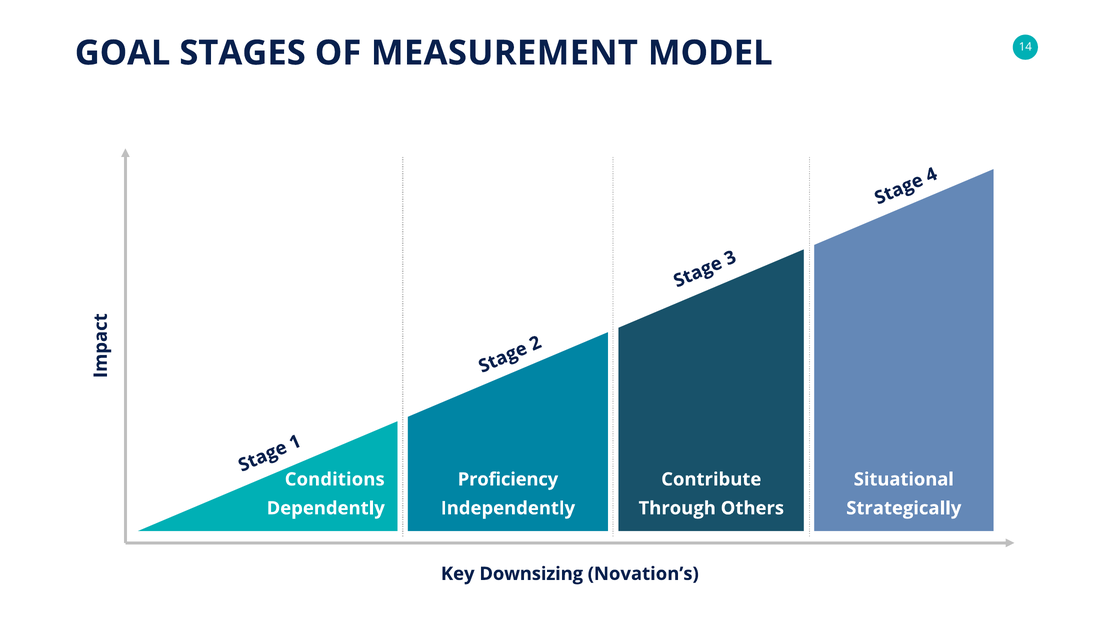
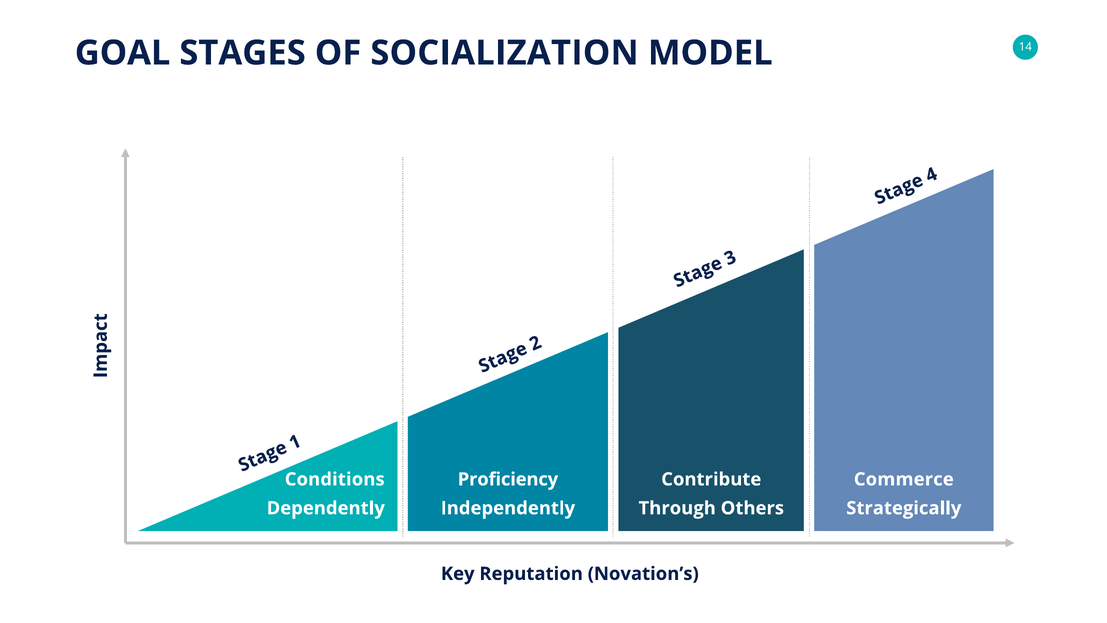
MEASUREMENT: MEASUREMENT -> SOCIALIZATION
Situational: Situational -> Commerce
Downsizing: Downsizing -> Reputation
